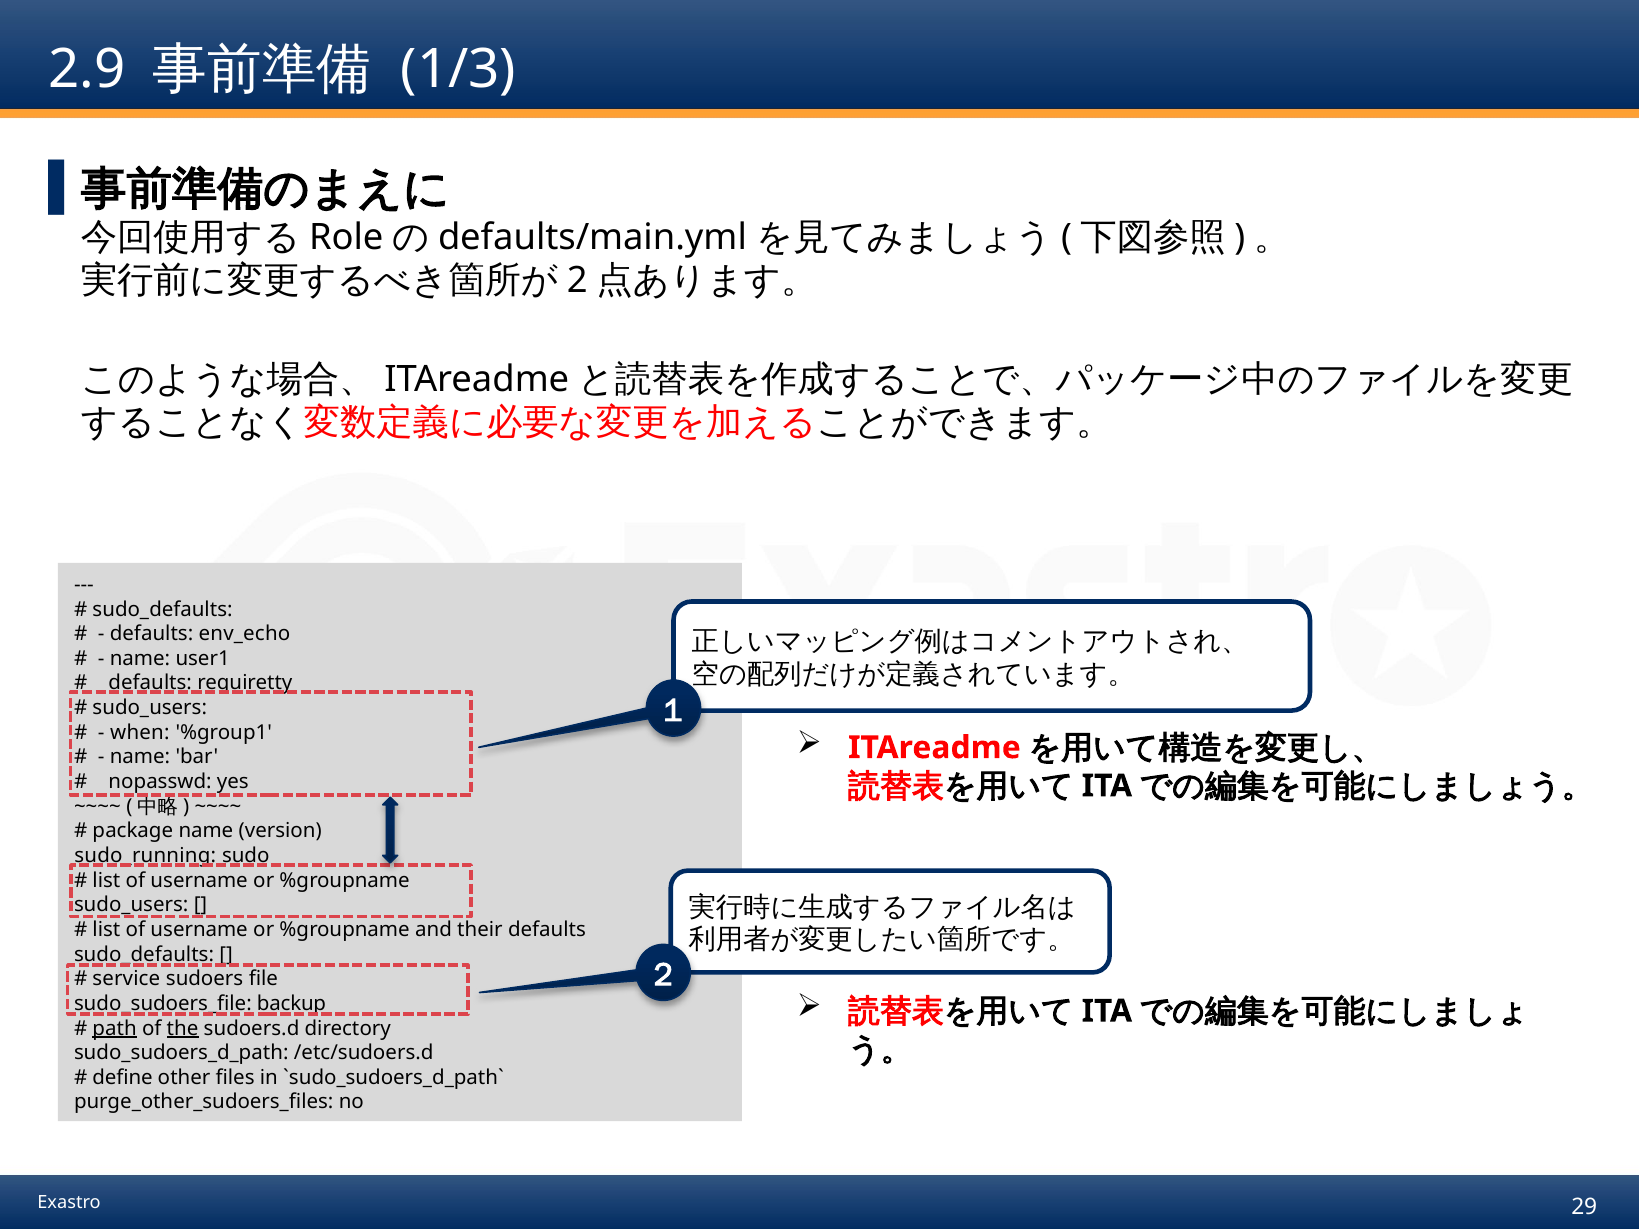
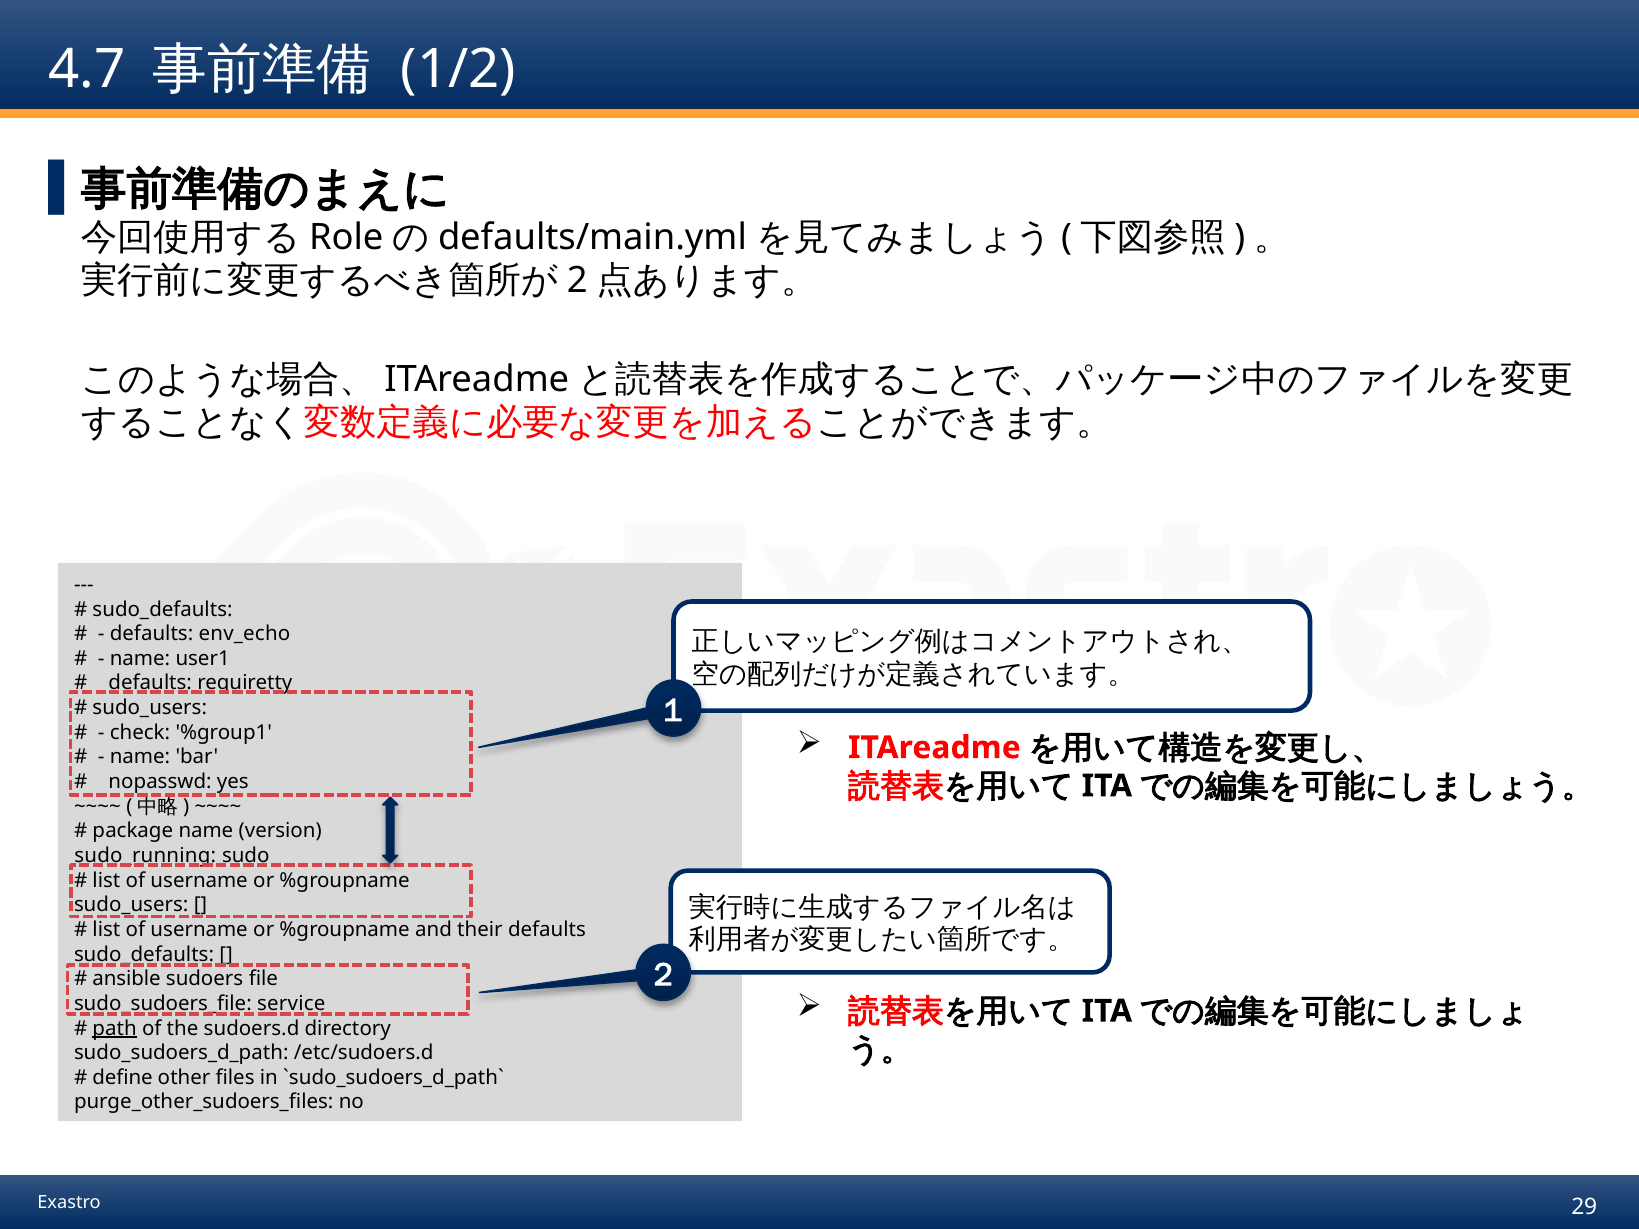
2.9: 2.9 -> 4.7
1/3: 1/3 -> 1/2
when: when -> check
service: service -> ansible
backup: backup -> service
the underline: present -> none
